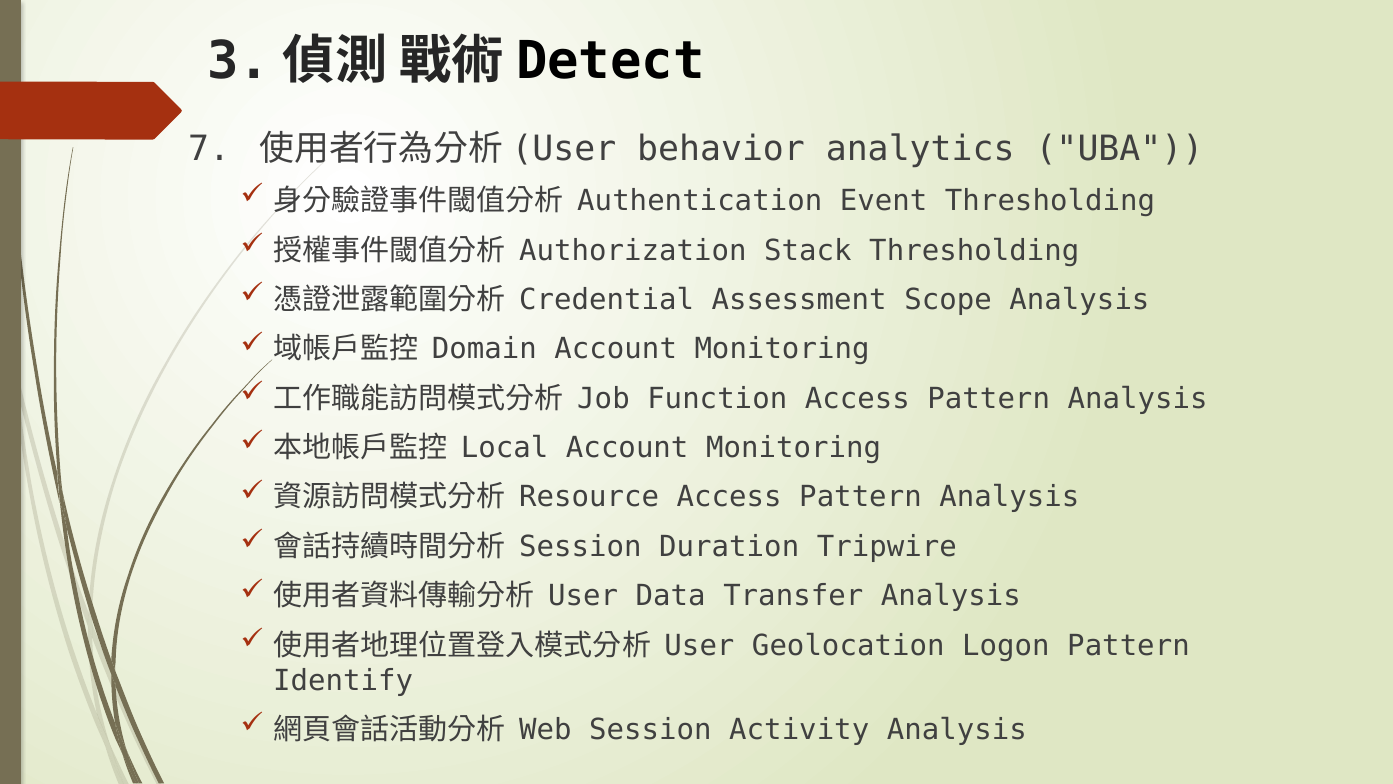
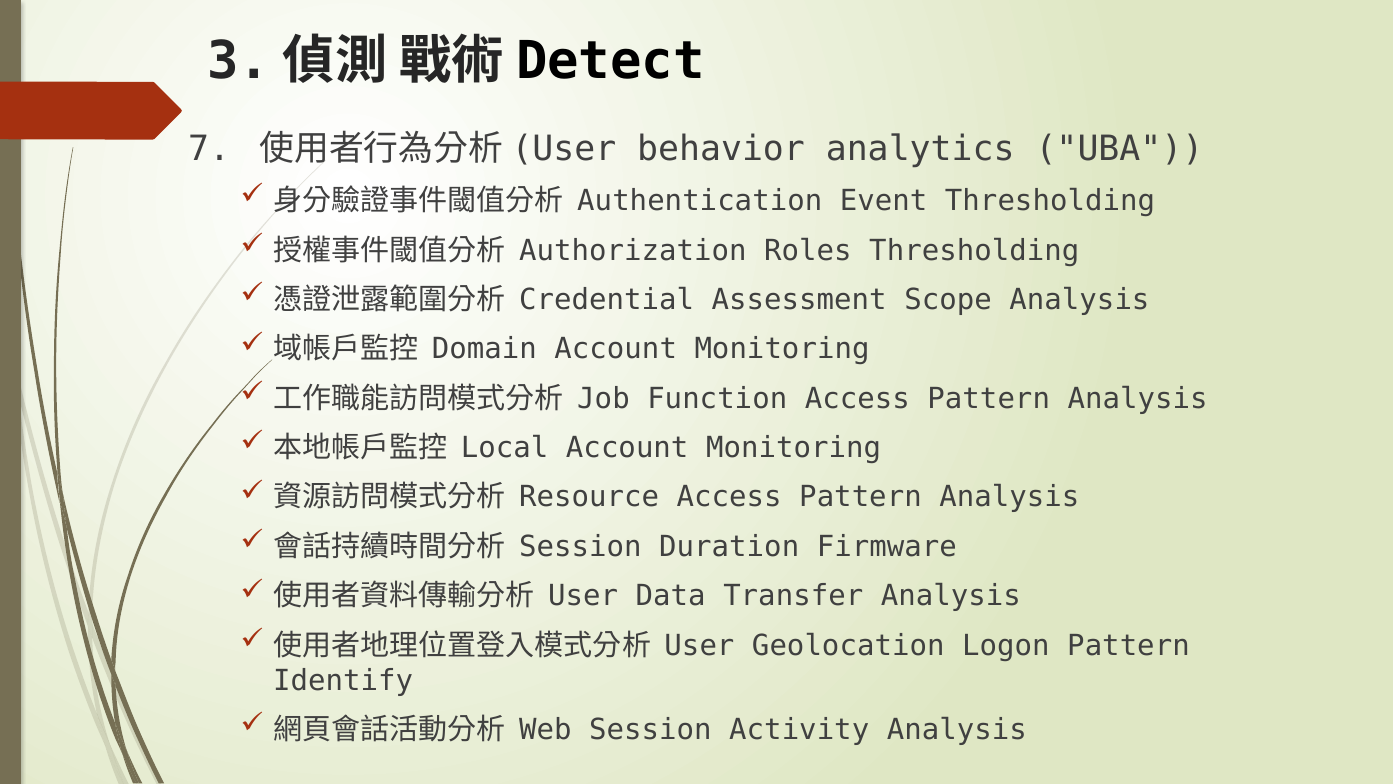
Stack: Stack -> Roles
Tripwire: Tripwire -> Firmware
